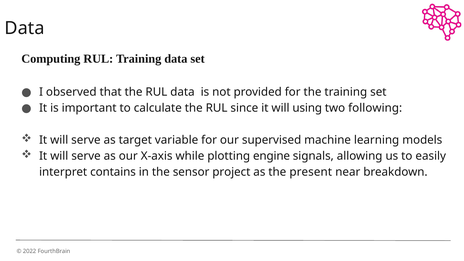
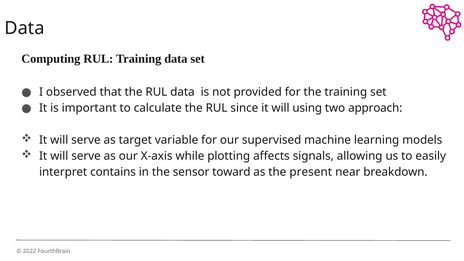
following: following -> approach
engine: engine -> affects
project: project -> toward
